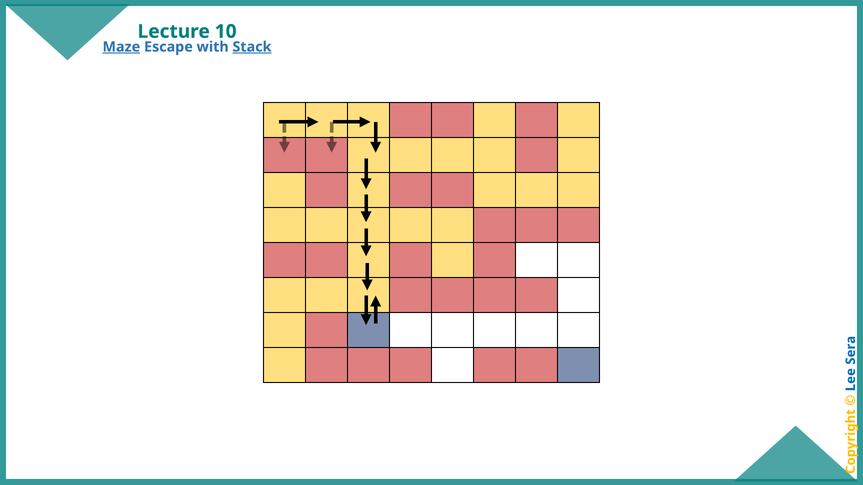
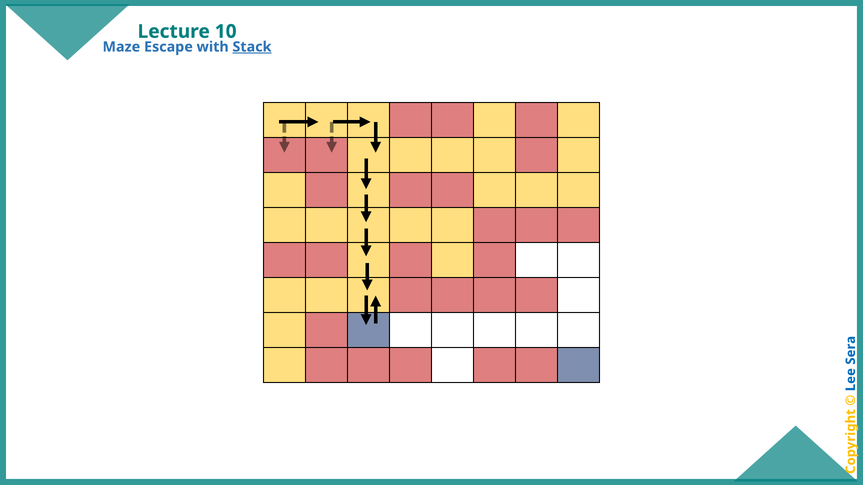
Maze underline: present -> none
